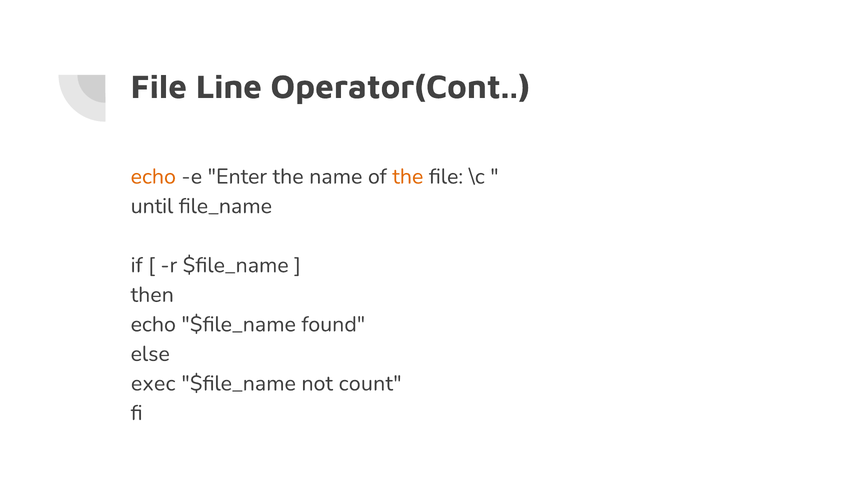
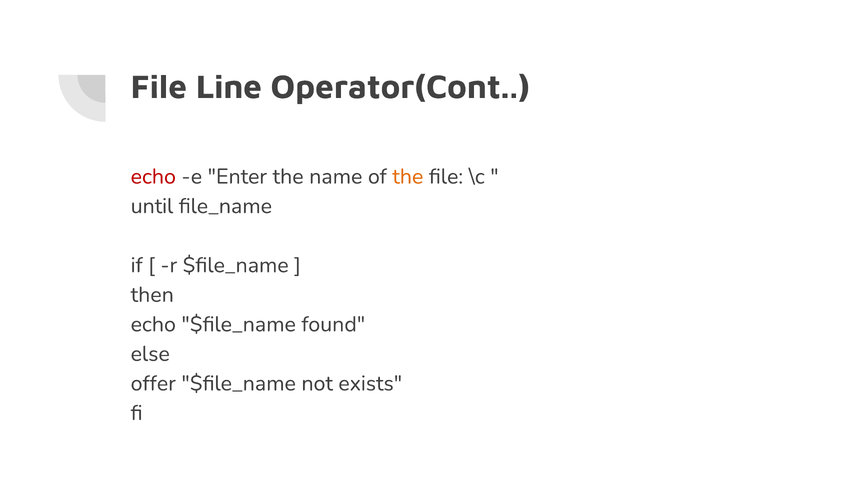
echo at (153, 176) colour: orange -> red
exec: exec -> offer
count: count -> exists
